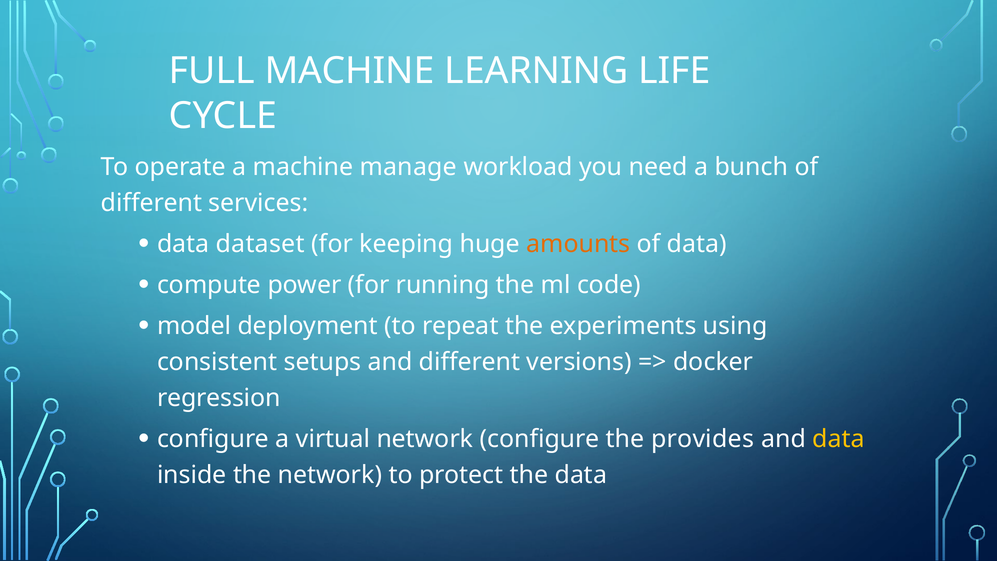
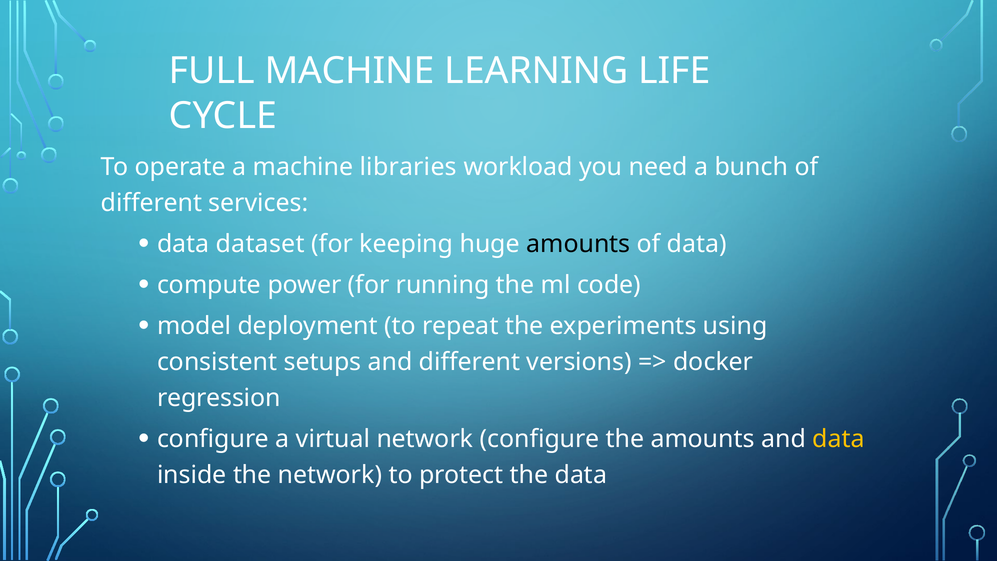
manage: manage -> libraries
amounts at (578, 244) colour: orange -> black
the provides: provides -> amounts
